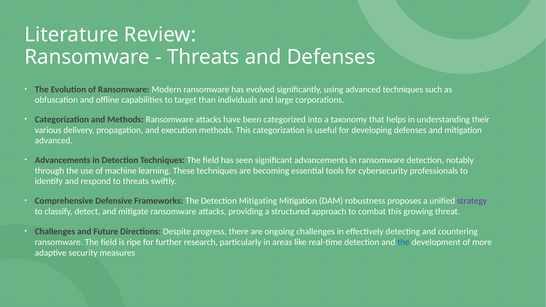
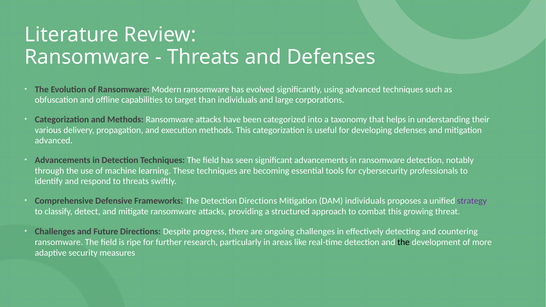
Detection Mitigating: Mitigating -> Directions
DAM robustness: robustness -> individuals
the at (404, 242) colour: blue -> black
